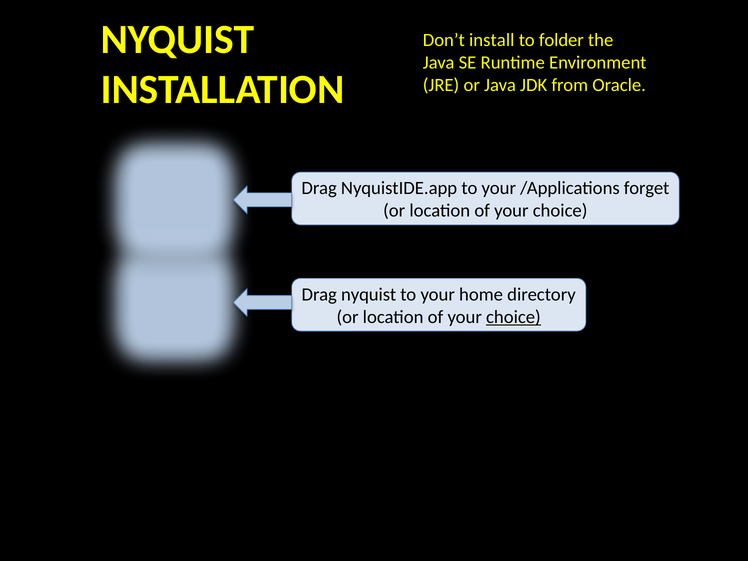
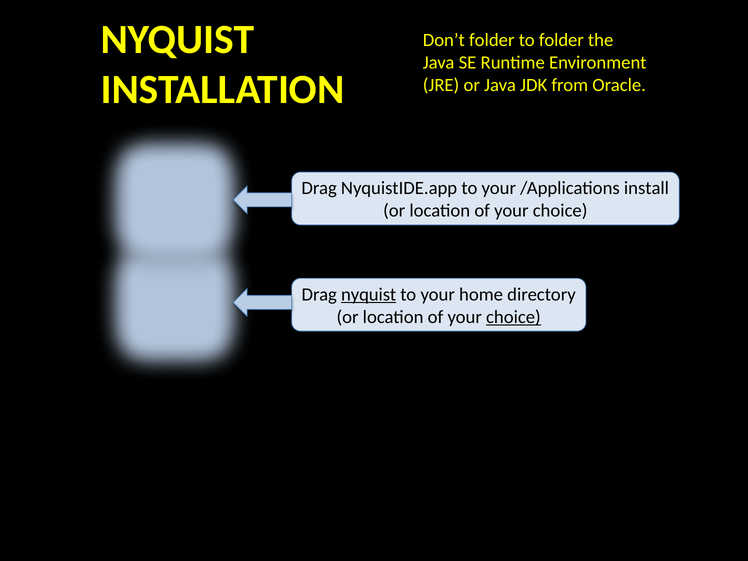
Don’t install: install -> folder
forget: forget -> install
nyquist at (369, 294) underline: none -> present
